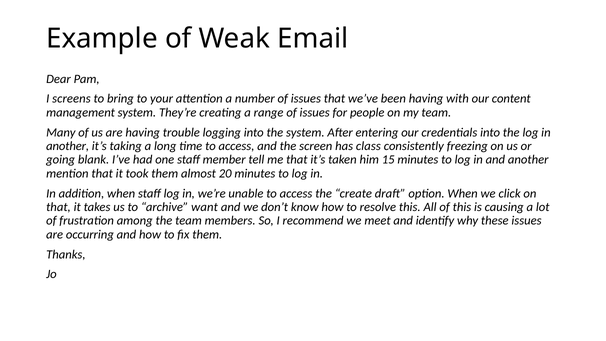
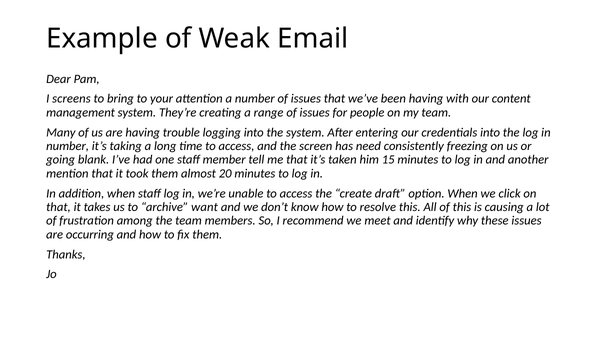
another at (68, 146): another -> number
class: class -> need
